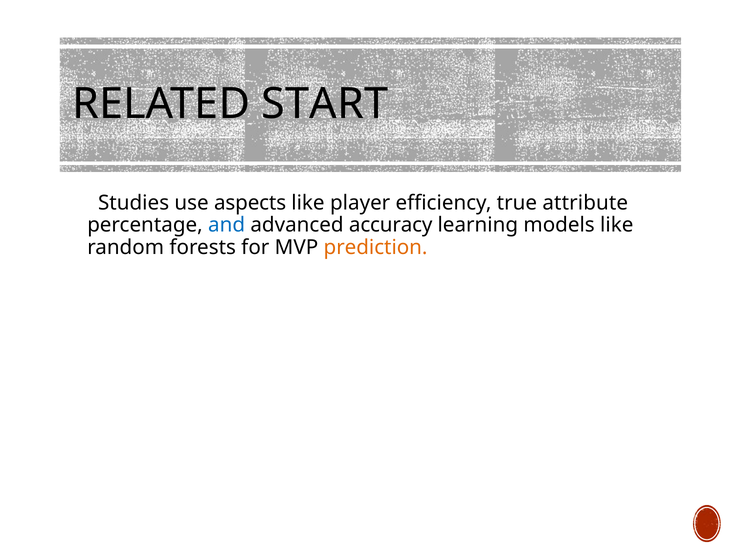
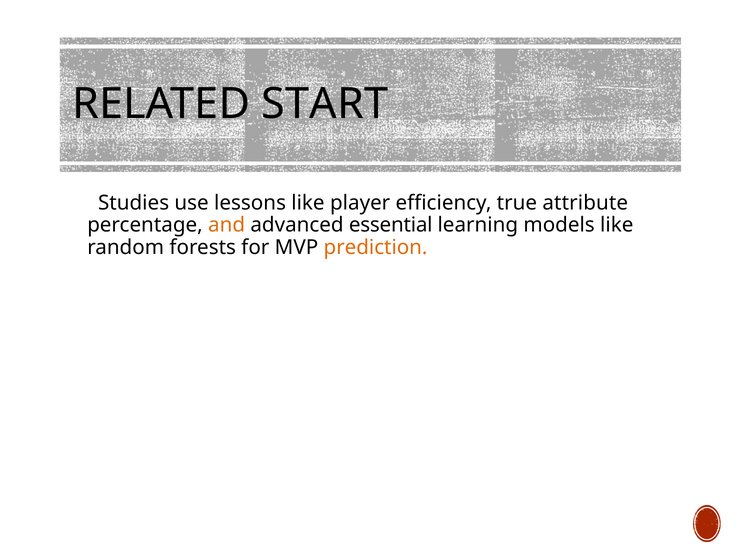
aspects: aspects -> lessons
and colour: blue -> orange
accuracy: accuracy -> essential
